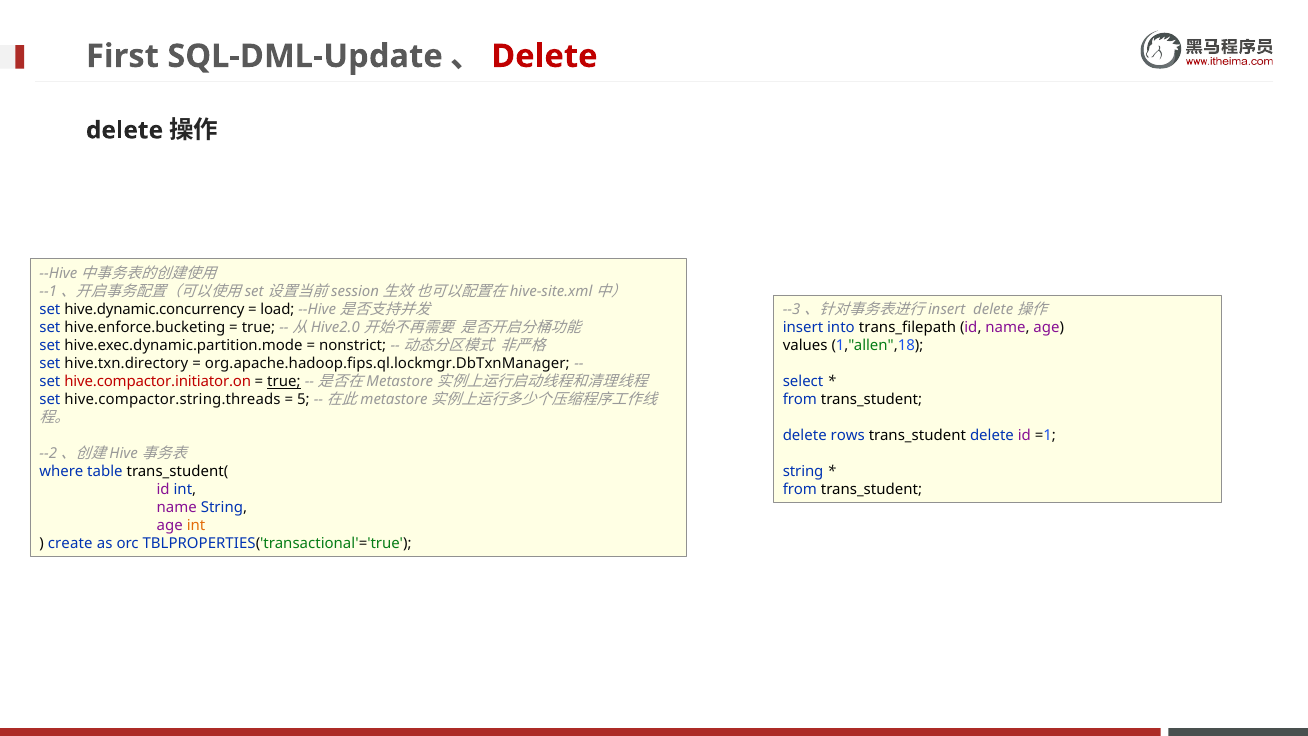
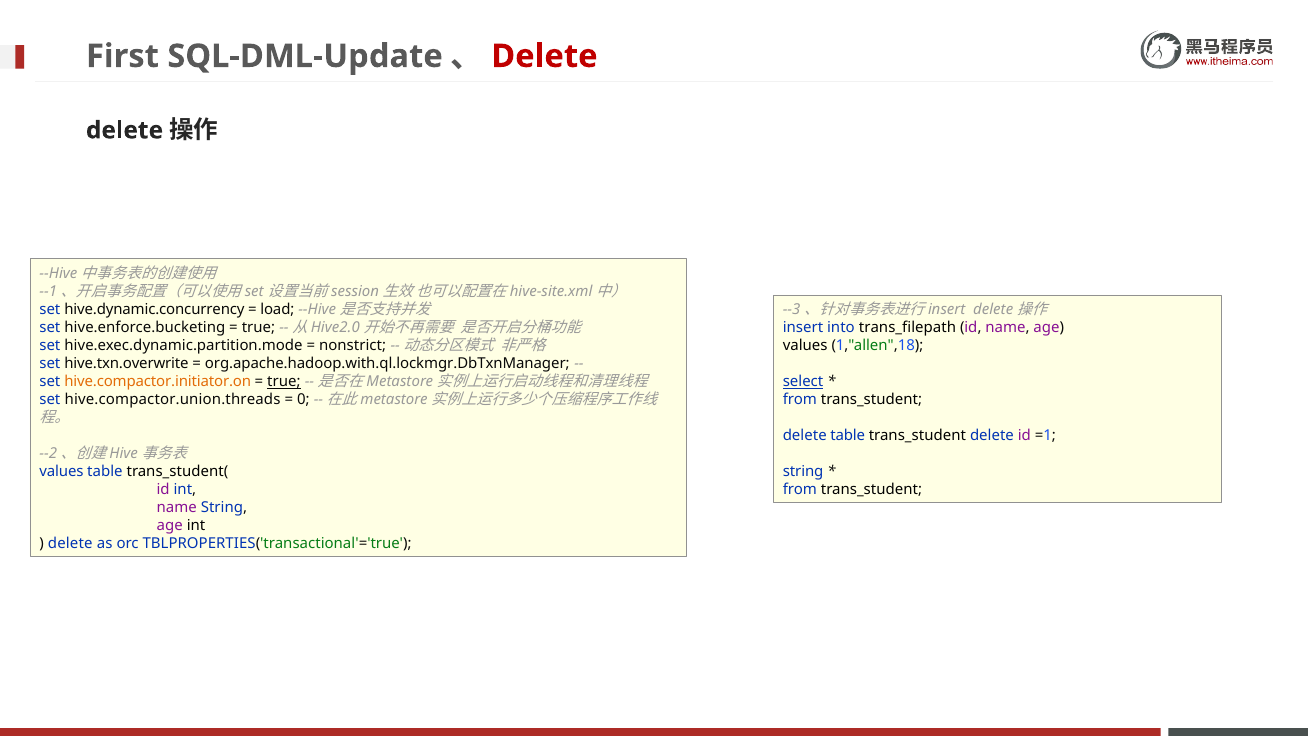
hive.txn.directory: hive.txn.directory -> hive.txn.overwrite
org.apache.hadoop.fips.ql.lockmgr.DbTxnManager: org.apache.hadoop.fips.ql.lockmgr.DbTxnManager -> org.apache.hadoop.with.ql.lockmgr.DbTxnManager
hive.compactor.initiator.on colour: red -> orange
select underline: none -> present
hive.compactor.string.threads: hive.compactor.string.threads -> hive.compactor.union.threads
5: 5 -> 0
delete rows: rows -> table
where at (61, 471): where -> values
int at (196, 525) colour: orange -> black
create at (70, 543): create -> delete
